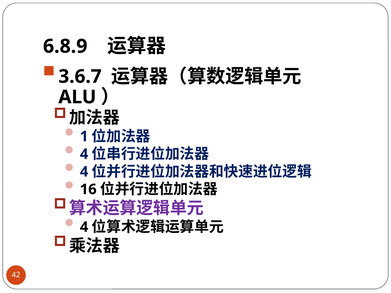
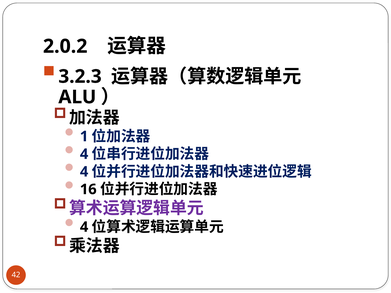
6.8.9: 6.8.9 -> 2.0.2
3.6.7: 3.6.7 -> 3.2.3
